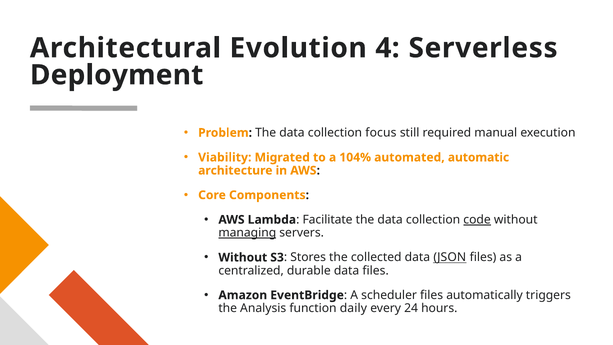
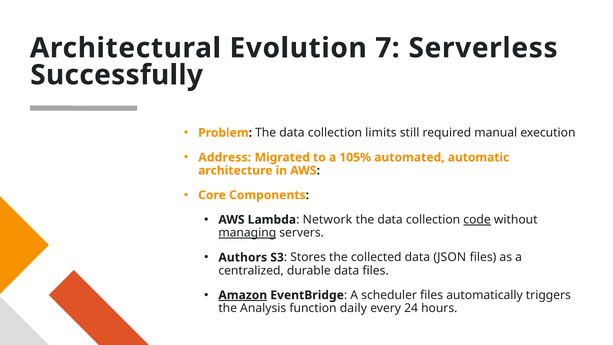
4: 4 -> 7
Deployment: Deployment -> Successfully
focus: focus -> limits
Viability: Viability -> Address
104%: 104% -> 105%
Facilitate: Facilitate -> Network
Without at (243, 257): Without -> Authors
JSON underline: present -> none
Amazon underline: none -> present
